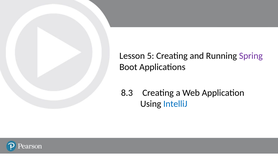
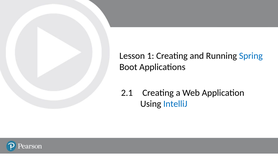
5: 5 -> 1
Spring colour: purple -> blue
8.3: 8.3 -> 2.1
